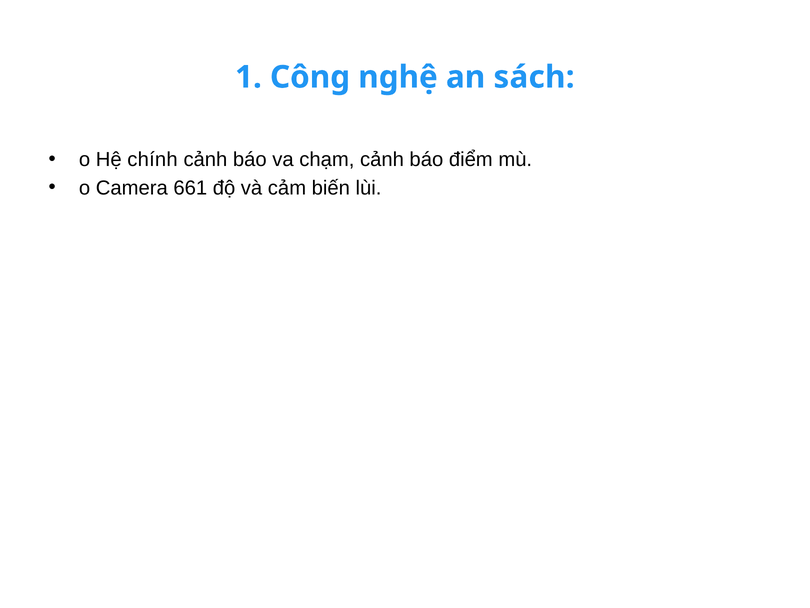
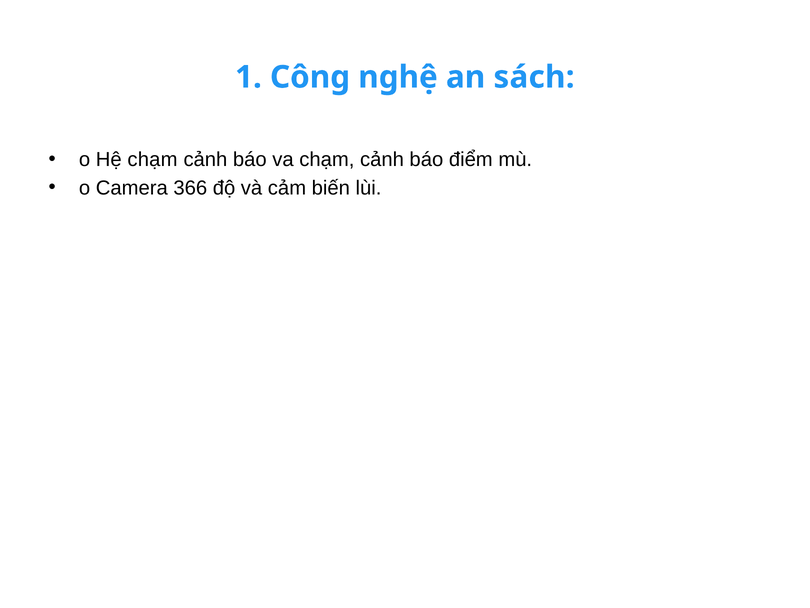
Hệ chính: chính -> chạm
661: 661 -> 366
